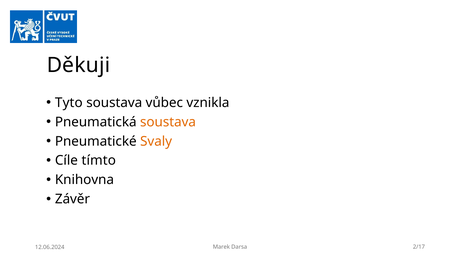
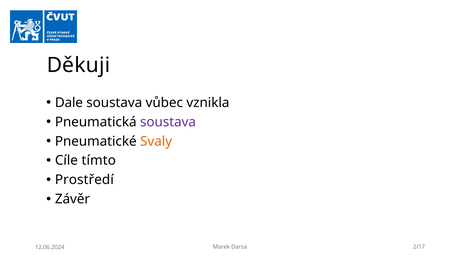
Tyto: Tyto -> Dale
soustava at (168, 122) colour: orange -> purple
Knihovna: Knihovna -> Prostředí
